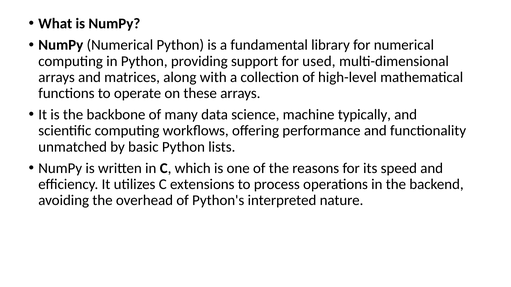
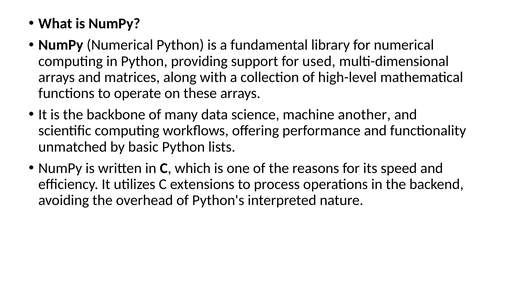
typically: typically -> another
